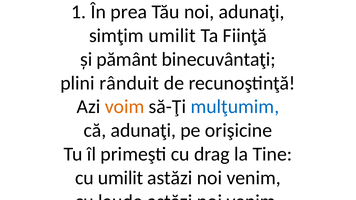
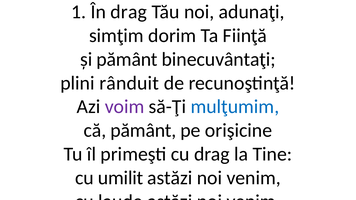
În prea: prea -> drag
simţim umilit: umilit -> dorim
voim colour: orange -> purple
că adunaţi: adunaţi -> pământ
